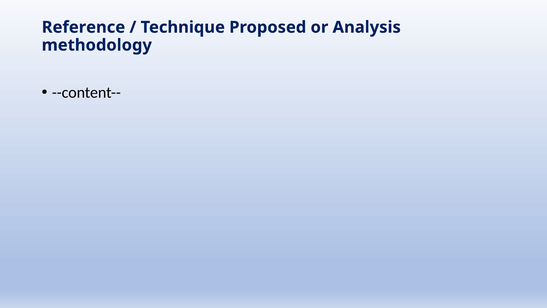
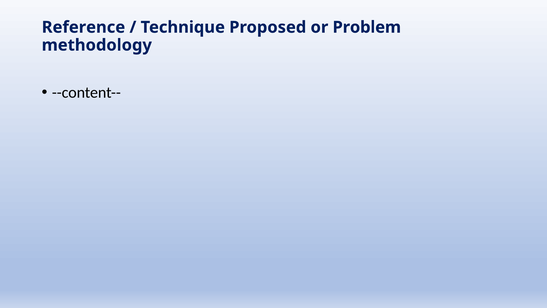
Analysis: Analysis -> Problem
